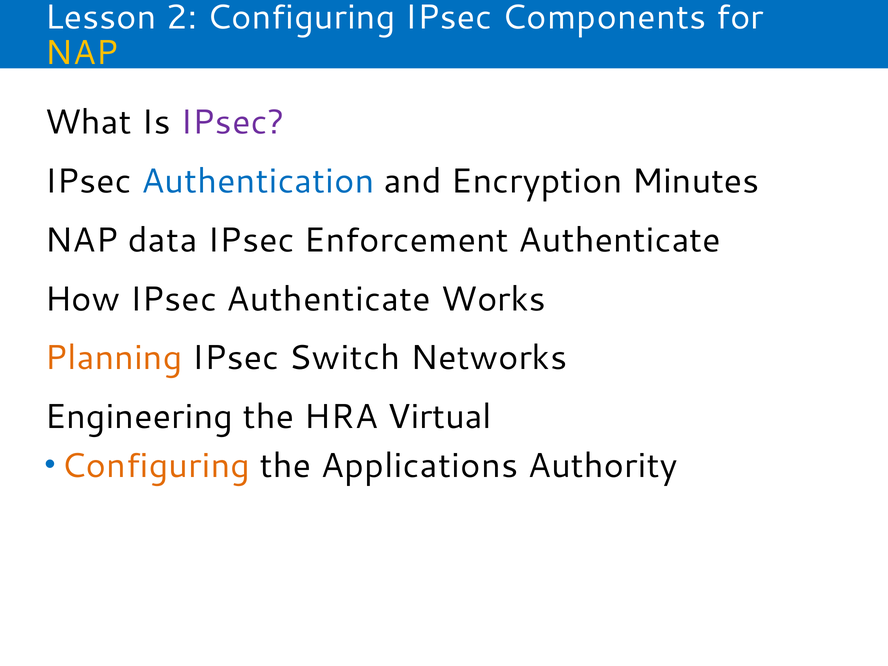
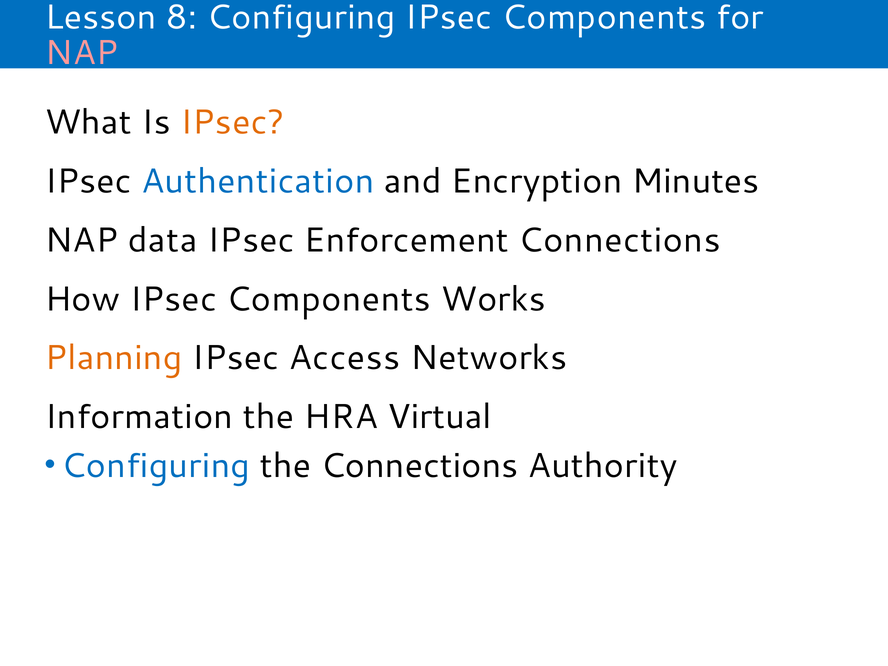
2: 2 -> 8
NAP at (82, 53) colour: yellow -> pink
IPsec at (233, 122) colour: purple -> orange
Enforcement Authenticate: Authenticate -> Connections
How IPsec Authenticate: Authenticate -> Components
Switch: Switch -> Access
Engineering: Engineering -> Information
Configuring at (156, 466) colour: orange -> blue
the Applications: Applications -> Connections
